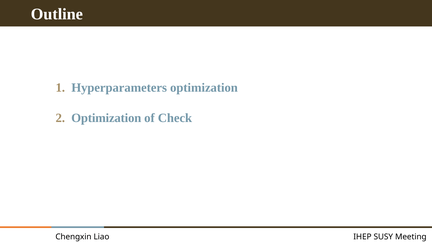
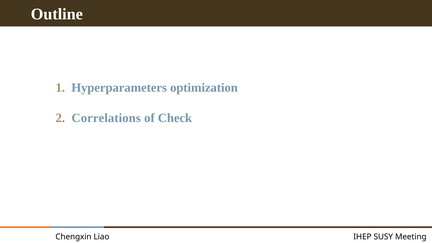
2 Optimization: Optimization -> Correlations
